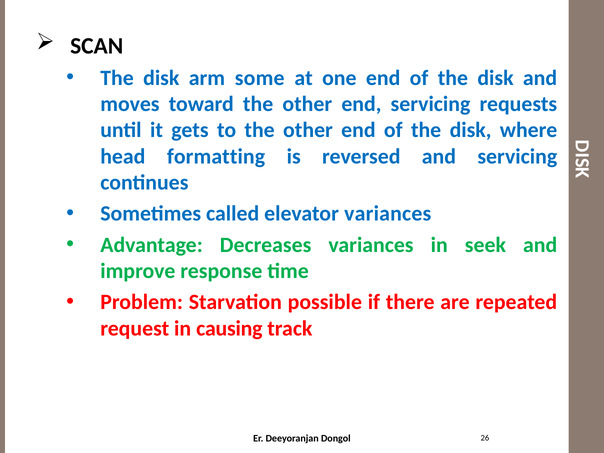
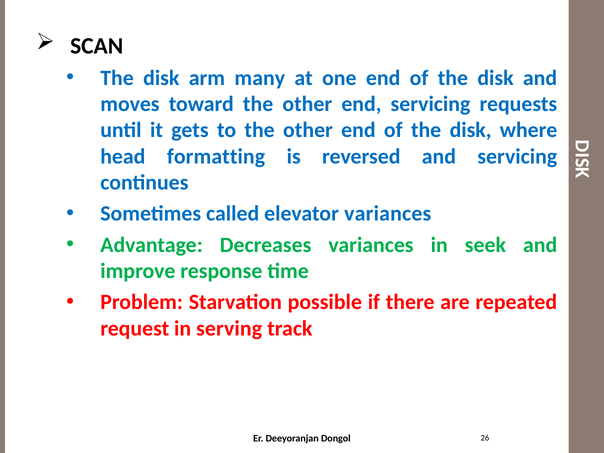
some: some -> many
causing: causing -> serving
